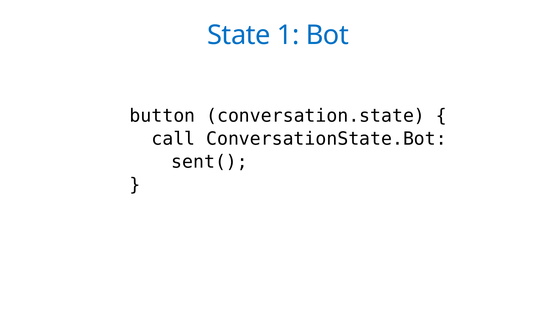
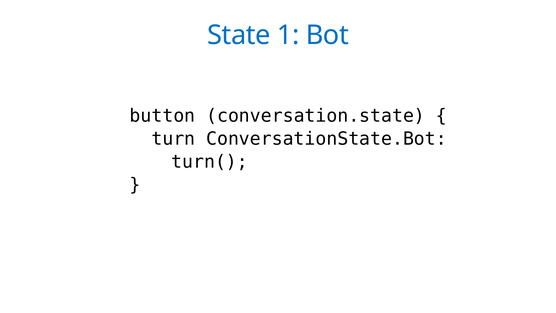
call: call -> turn
sent(: sent( -> turn(
